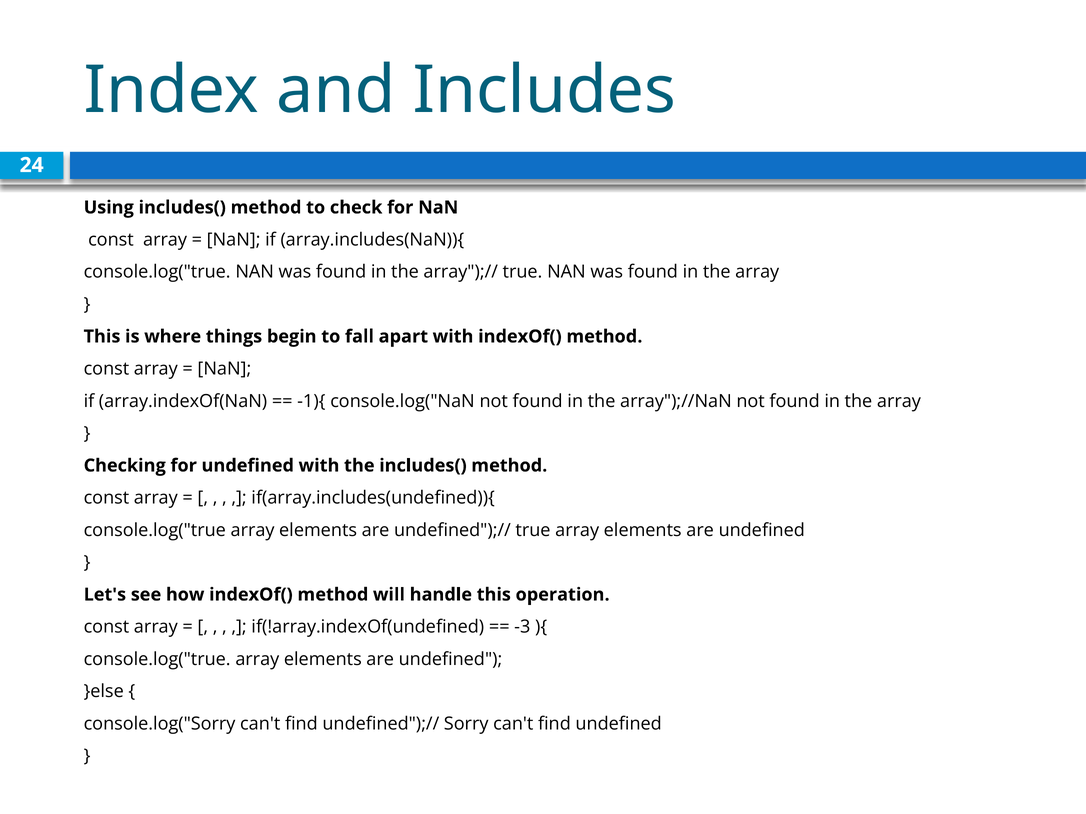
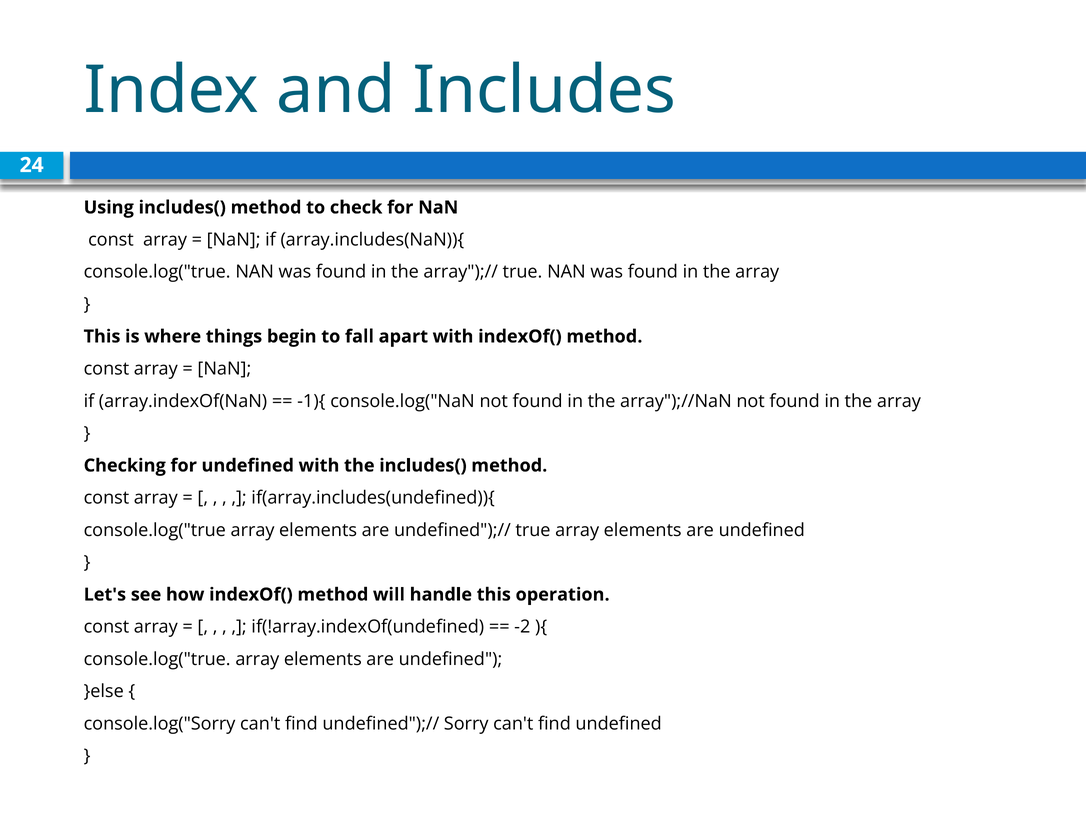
-3: -3 -> -2
